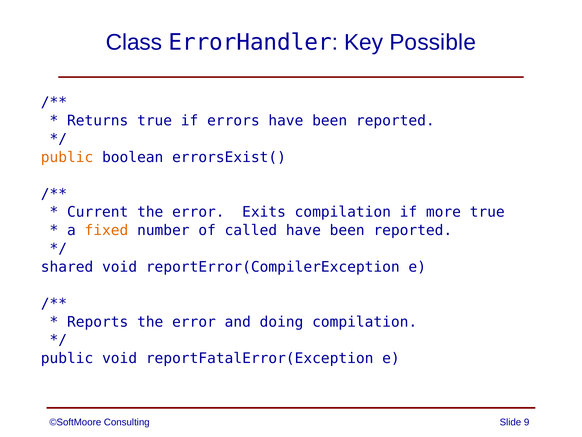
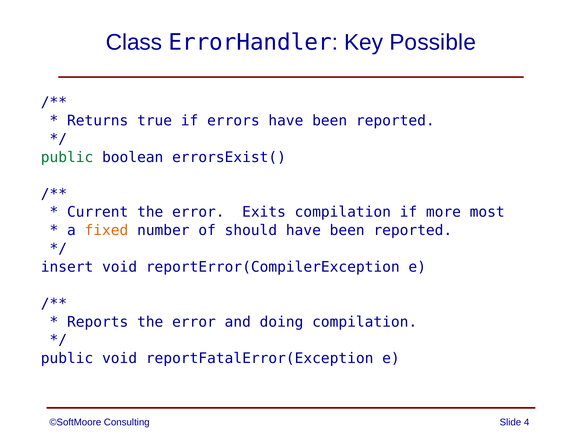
public at (67, 157) colour: orange -> green
more true: true -> most
called: called -> should
shared: shared -> insert
9: 9 -> 4
